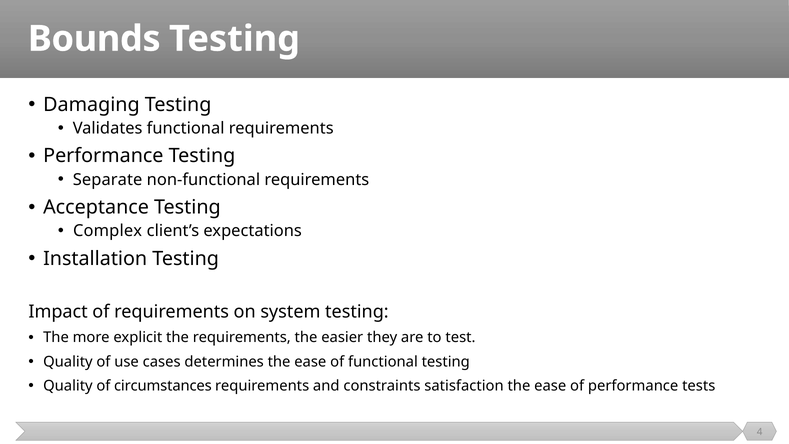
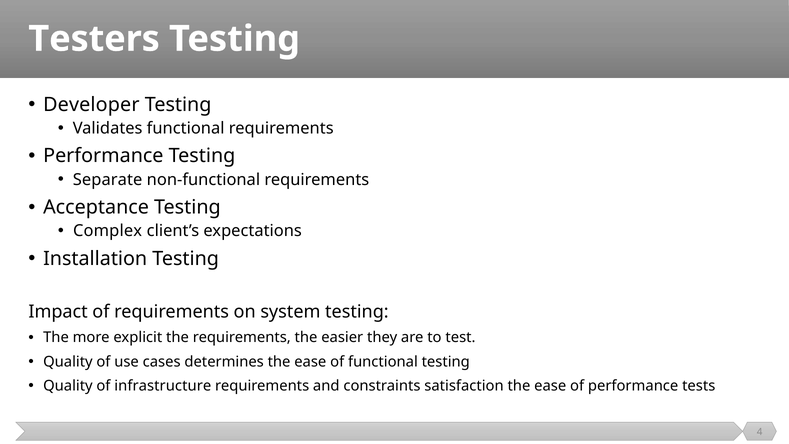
Bounds: Bounds -> Testers
Damaging: Damaging -> Developer
circumstances: circumstances -> infrastructure
